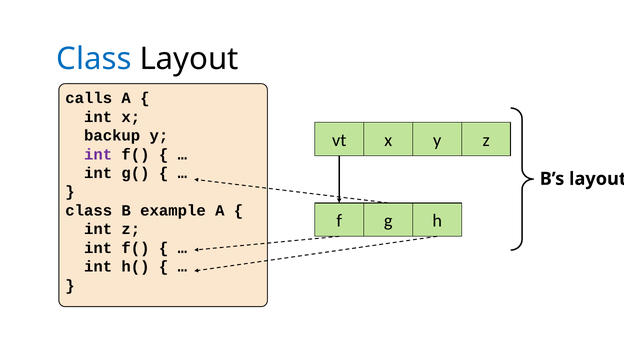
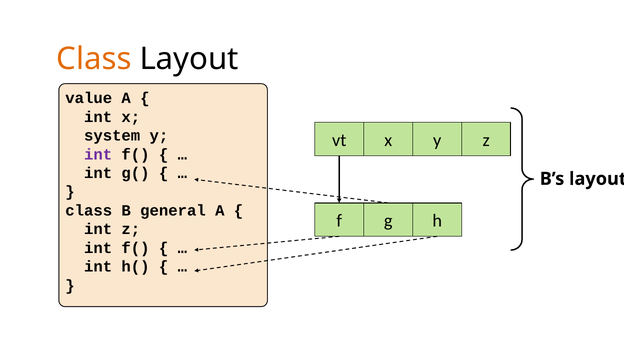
Class at (94, 59) colour: blue -> orange
calls: calls -> value
backup: backup -> system
example: example -> general
